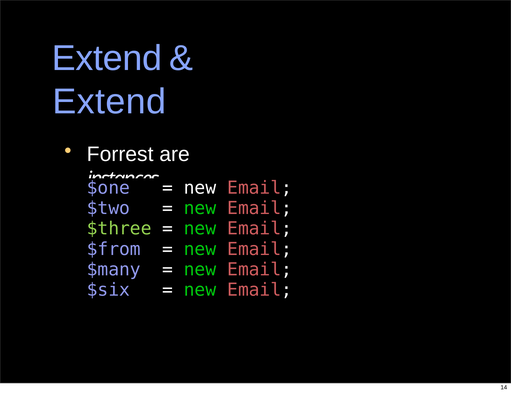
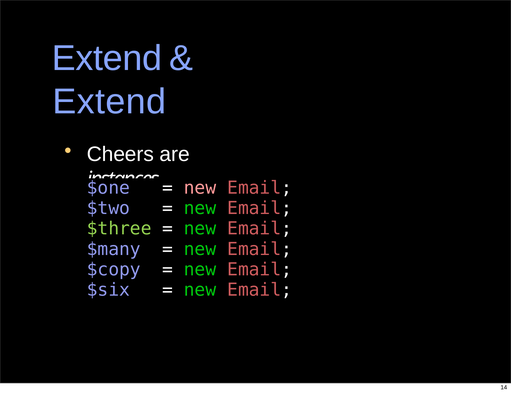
Forrest: Forrest -> Cheers
new at (200, 188) colour: white -> pink
$from: $from -> $many
$many: $many -> $copy
